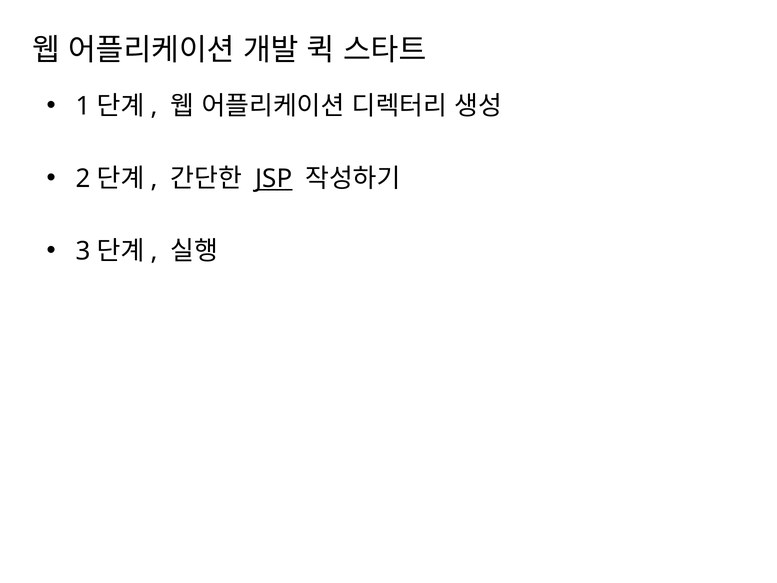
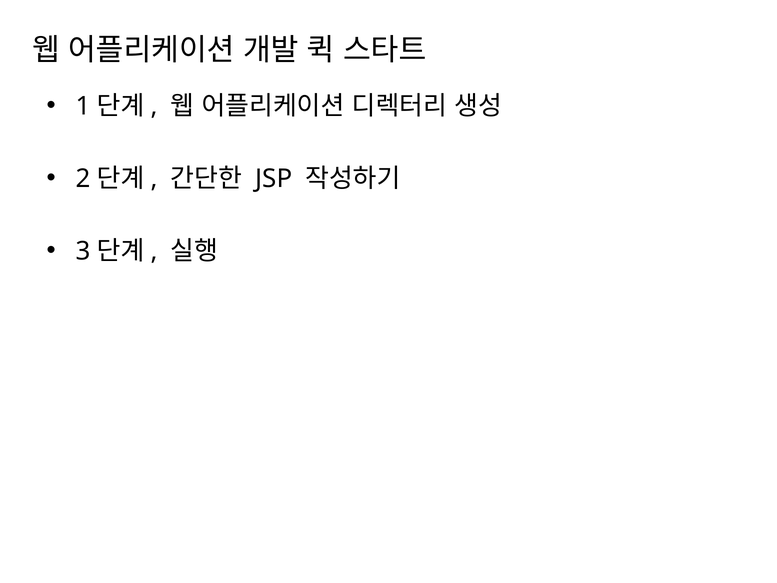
JSP underline: present -> none
